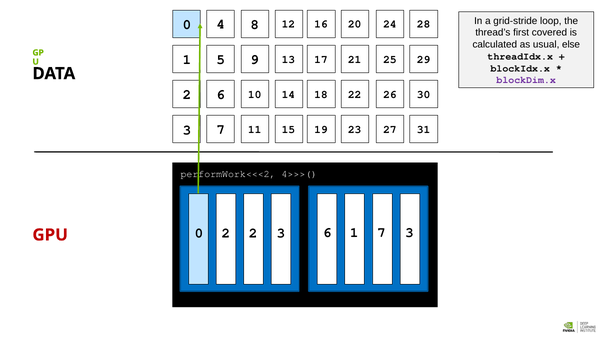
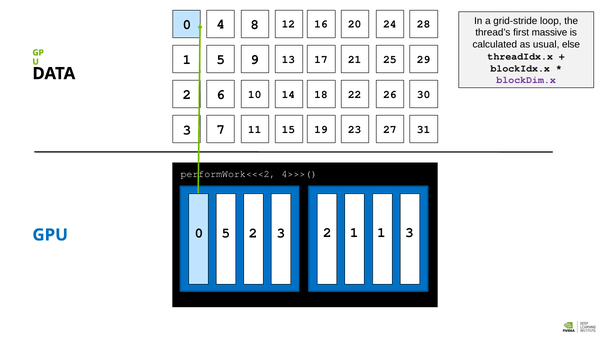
covered: covered -> massive
0 2: 2 -> 5
3 6: 6 -> 2
1 7: 7 -> 1
GPU colour: red -> blue
